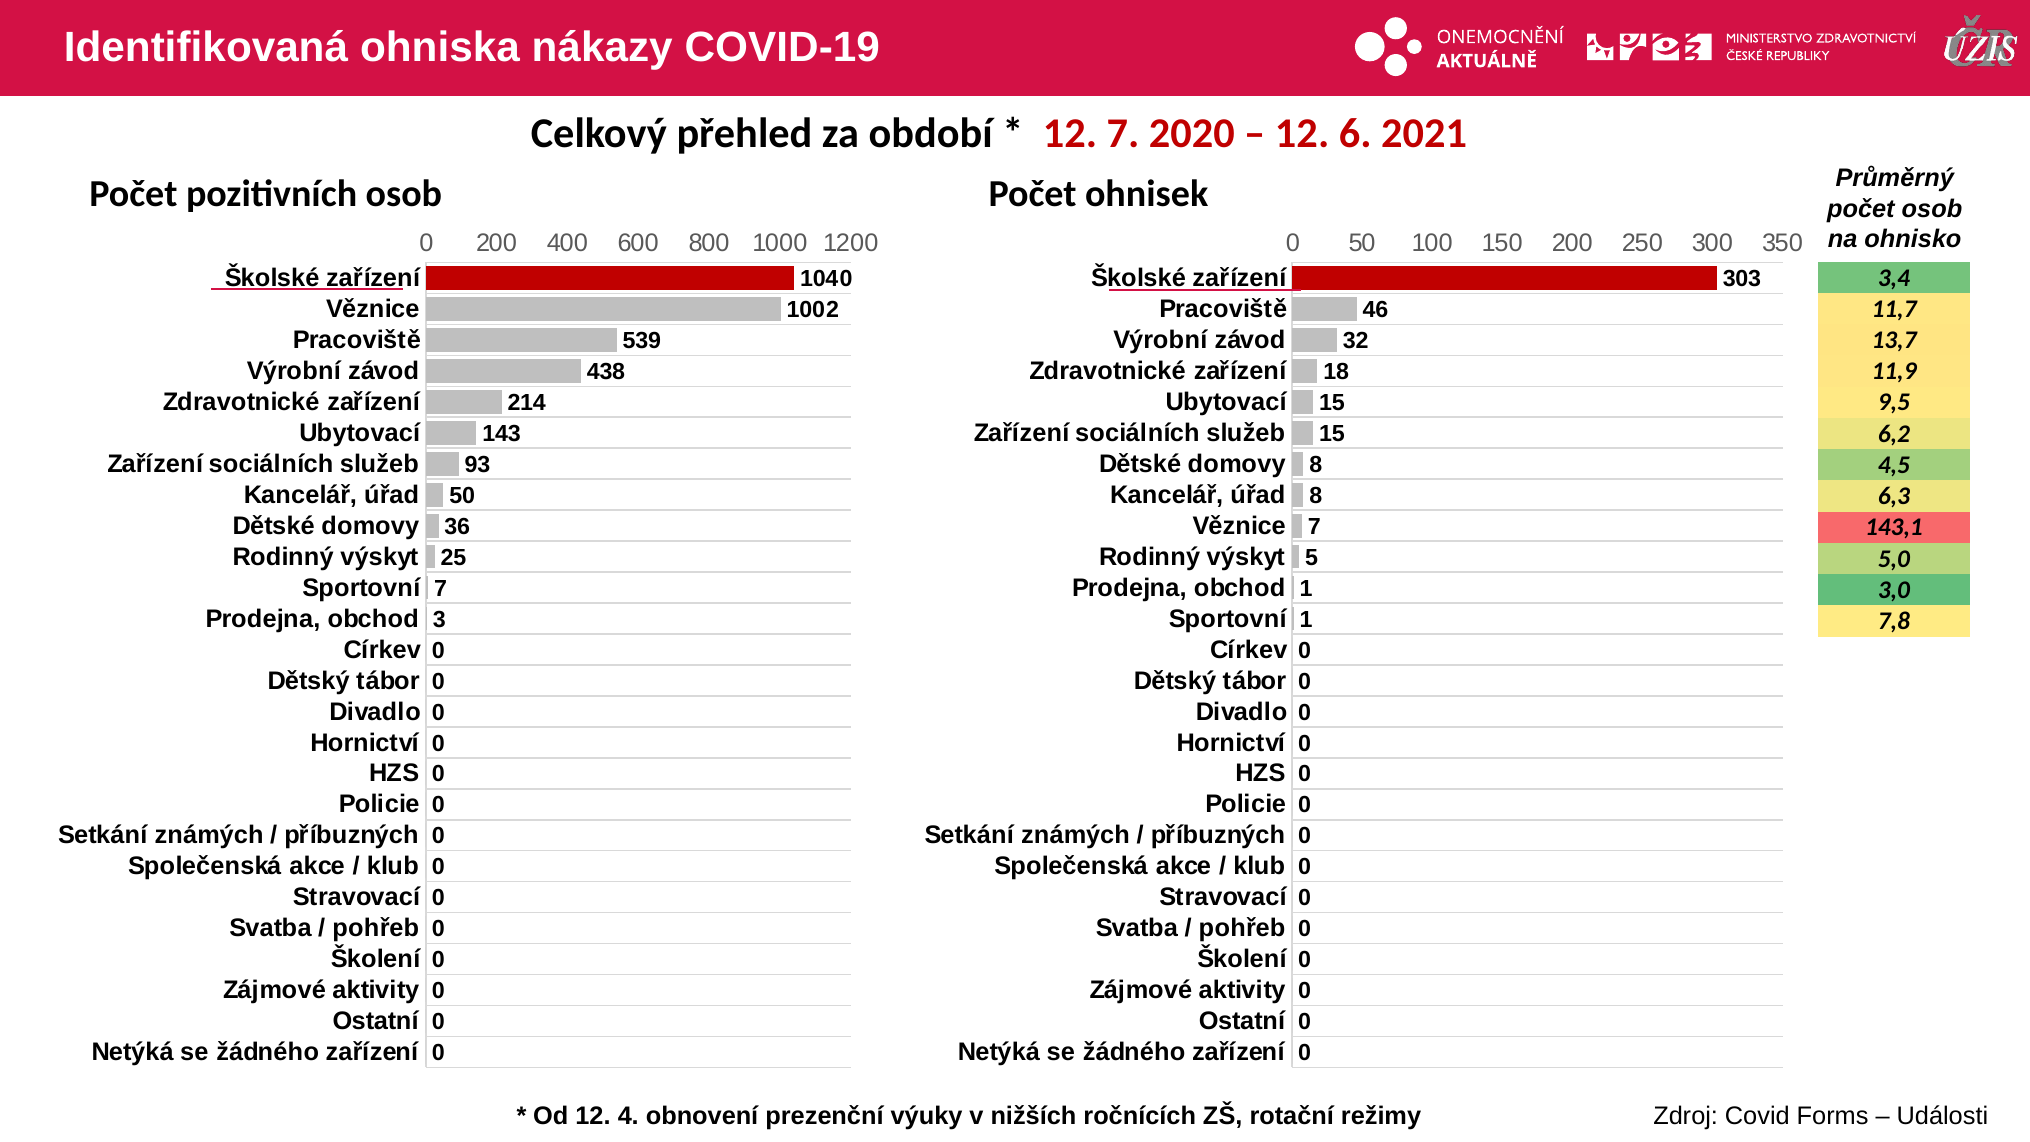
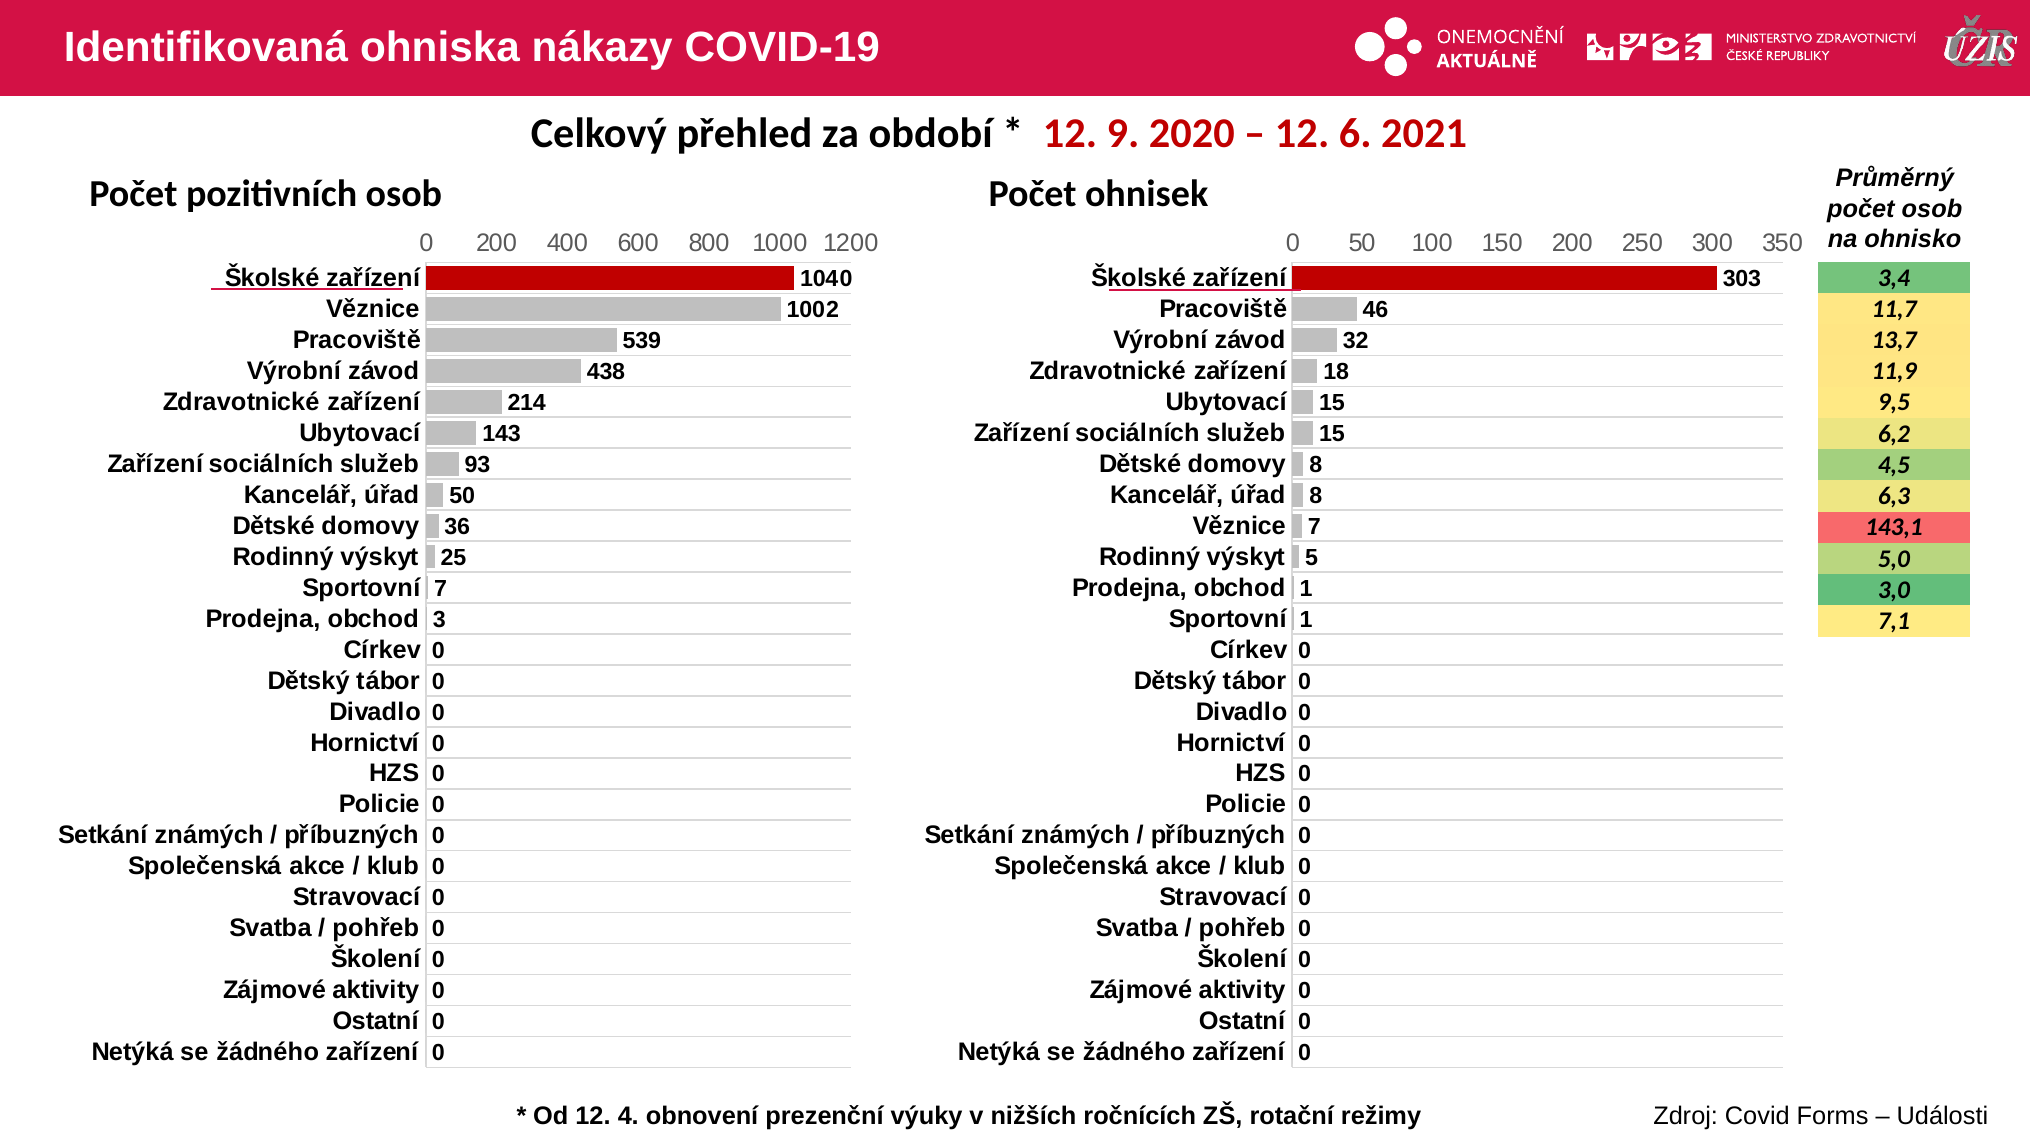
12 7: 7 -> 9
7,8: 7,8 -> 7,1
